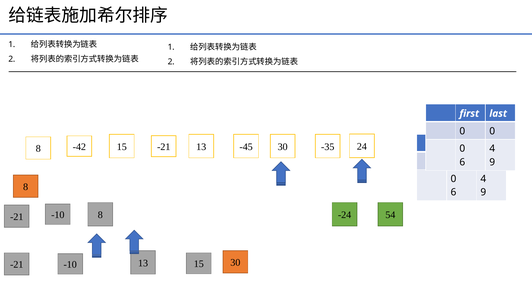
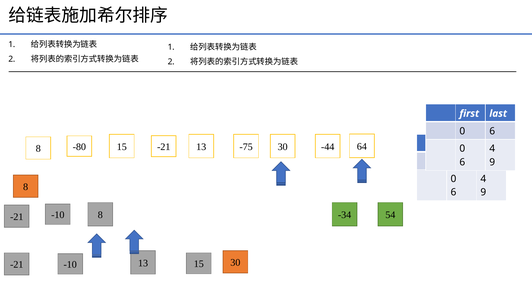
0 at (492, 131): 0 -> 6
-42: -42 -> -80
24: 24 -> 64
-45: -45 -> -75
-35: -35 -> -44
-24: -24 -> -34
